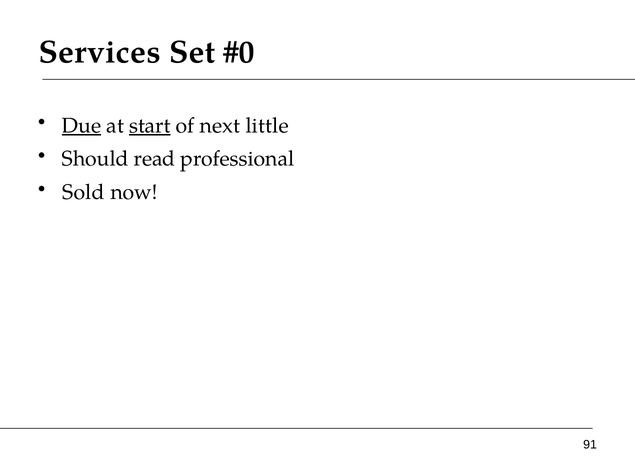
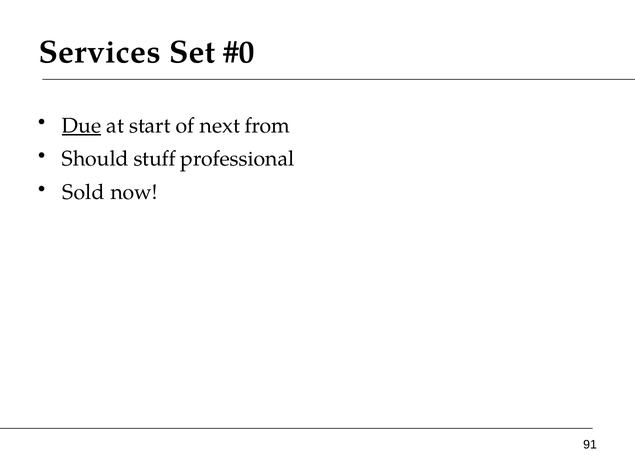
start underline: present -> none
little: little -> from
read: read -> stuff
